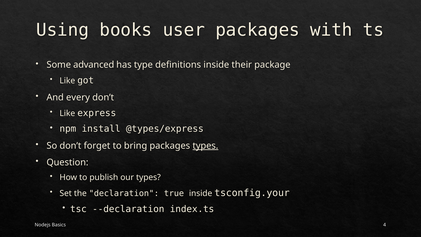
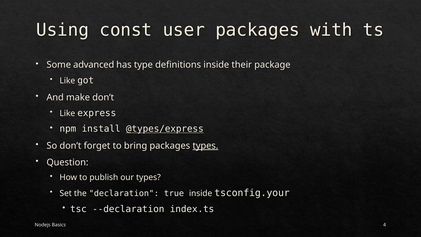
books: books -> const
every: every -> make
@types/express underline: none -> present
